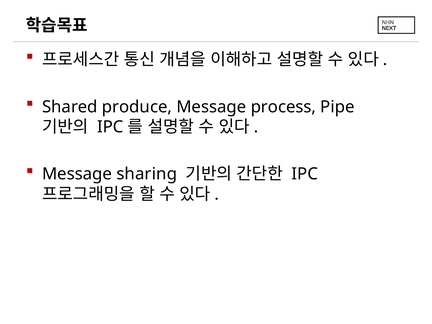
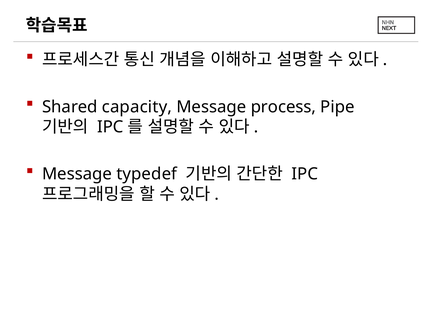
produce: produce -> capacity
sharing: sharing -> typedef
